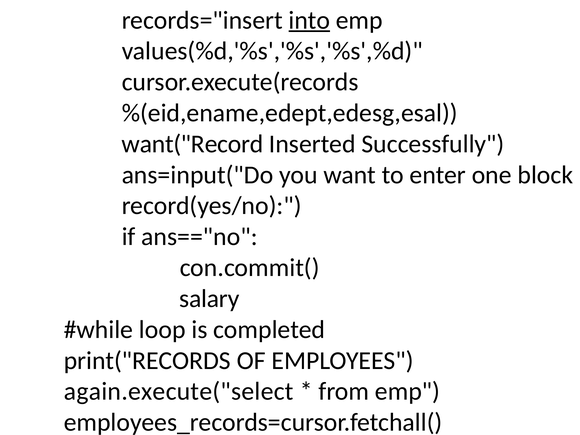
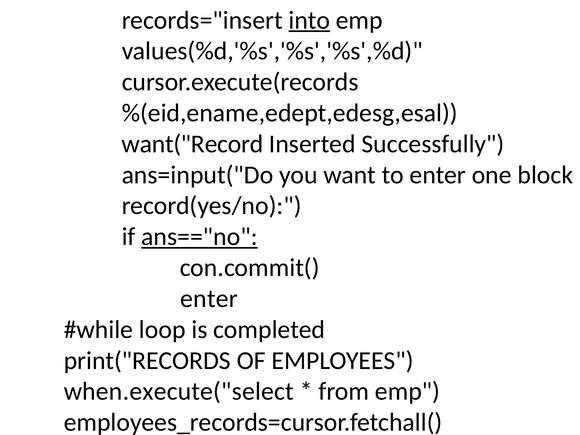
ans=="no underline: none -> present
salary at (209, 299): salary -> enter
again.execute("select: again.execute("select -> when.execute("select
